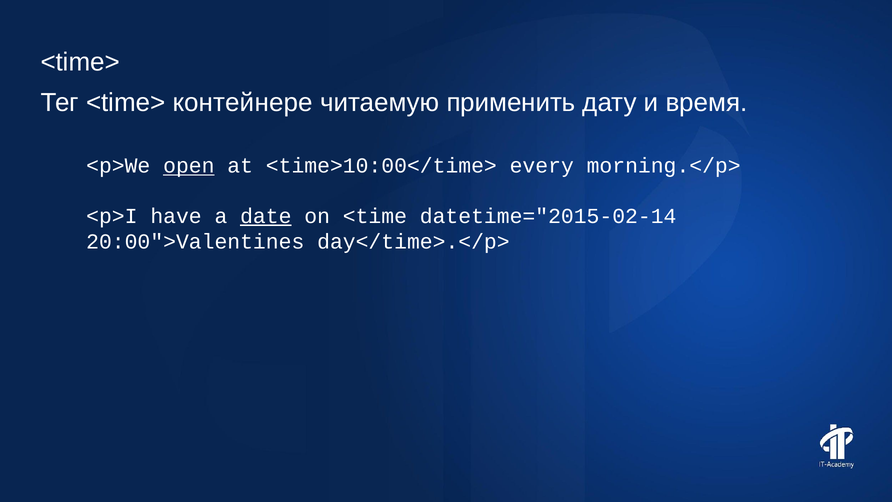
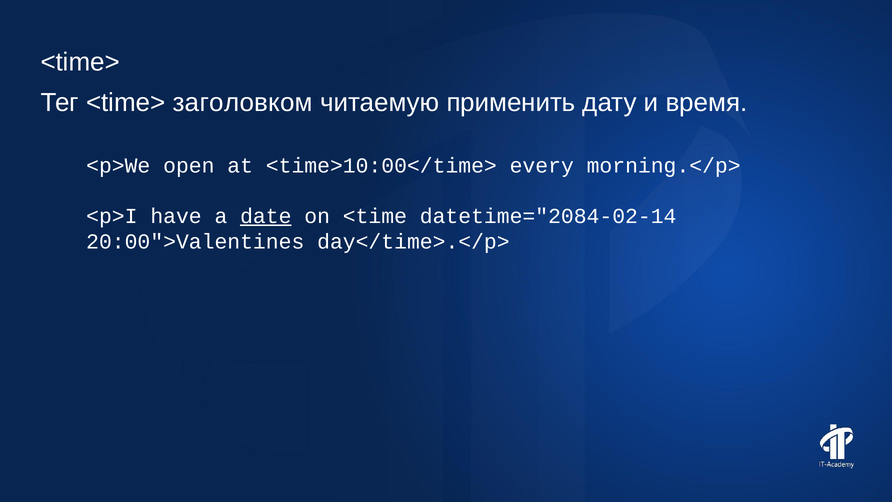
контейнере: контейнере -> заголовком
open underline: present -> none
datetime="2015-02-14: datetime="2015-02-14 -> datetime="2084-02-14
